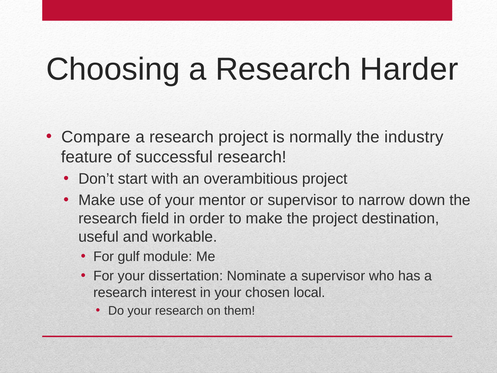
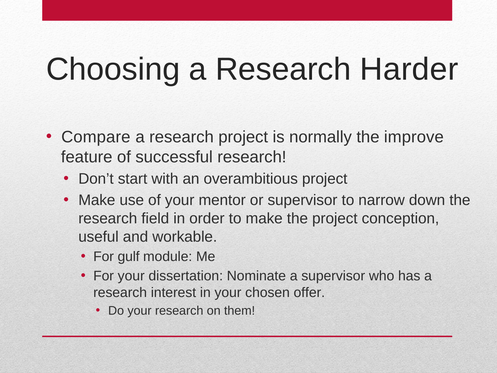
industry: industry -> improve
destination: destination -> conception
local: local -> offer
